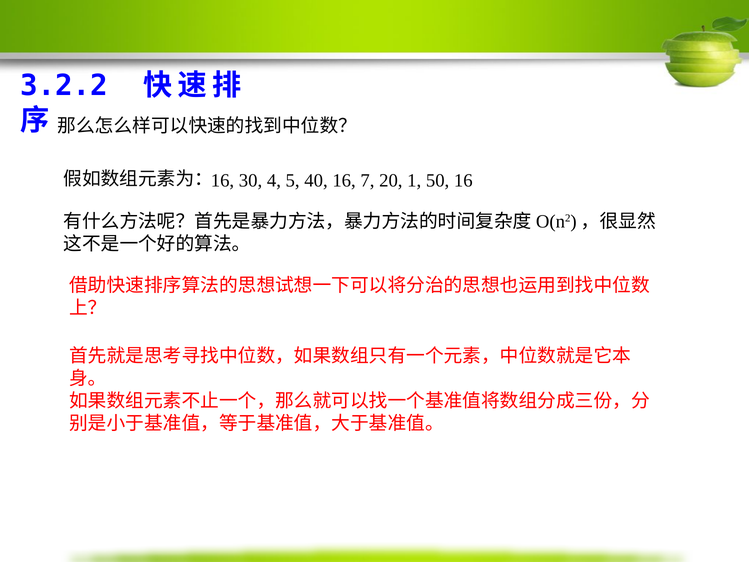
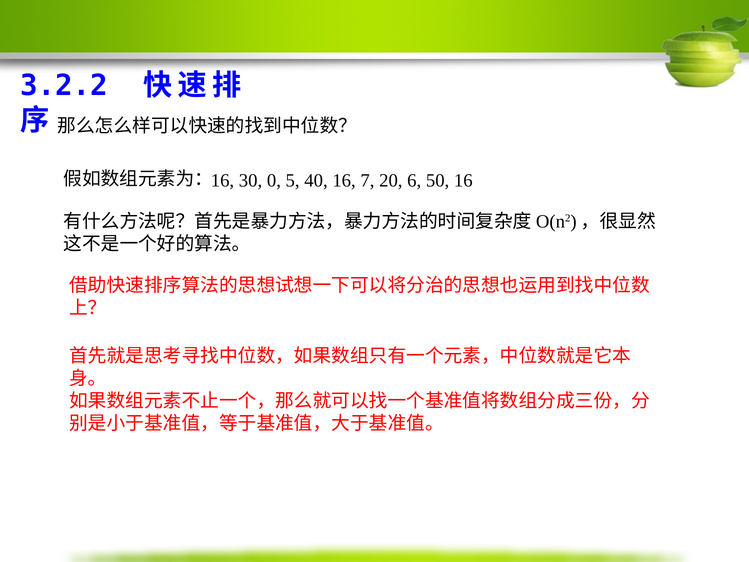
4: 4 -> 0
1: 1 -> 6
